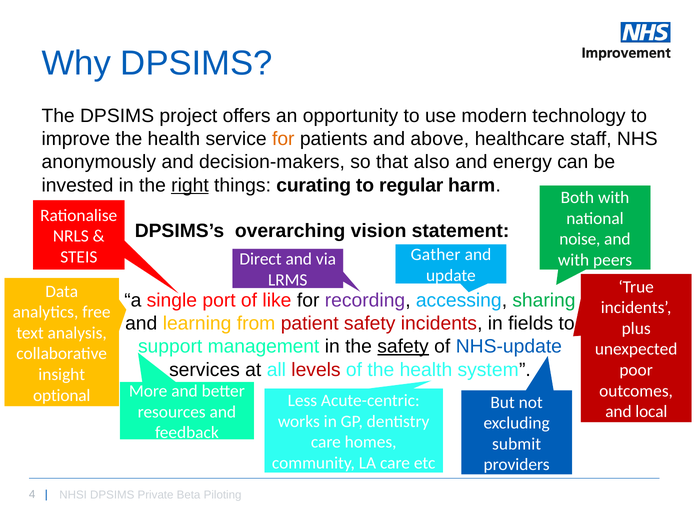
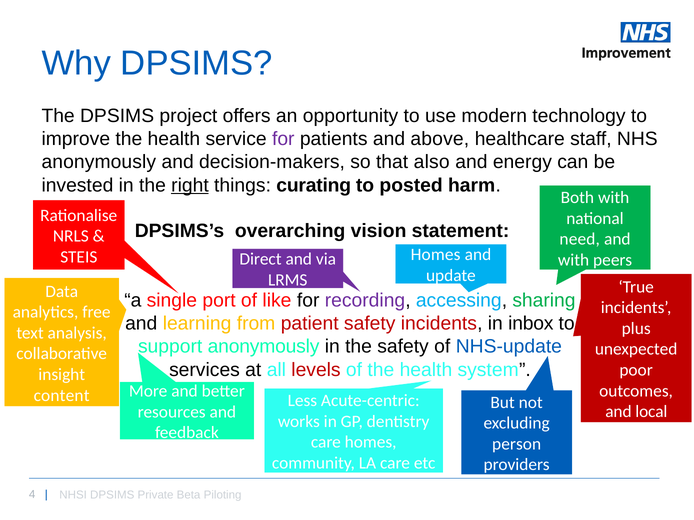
for at (283, 139) colour: orange -> purple
regular: regular -> posted
noise: noise -> need
Gather at (436, 255): Gather -> Homes
fields: fields -> inbox
management at (264, 347): management -> anonymously
safety at (403, 347) underline: present -> none
optional: optional -> content
submit: submit -> person
